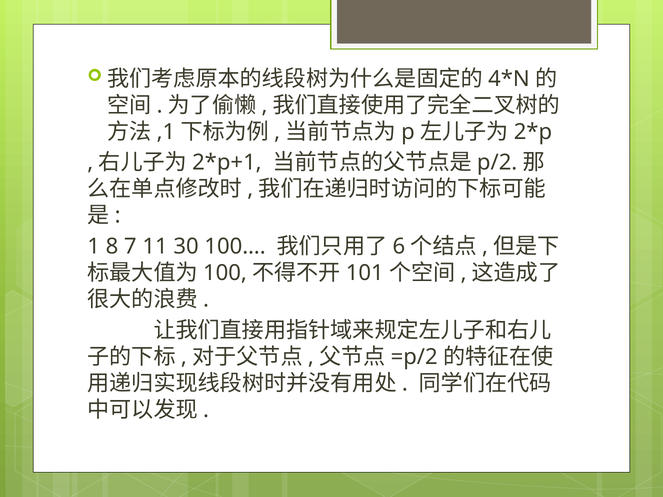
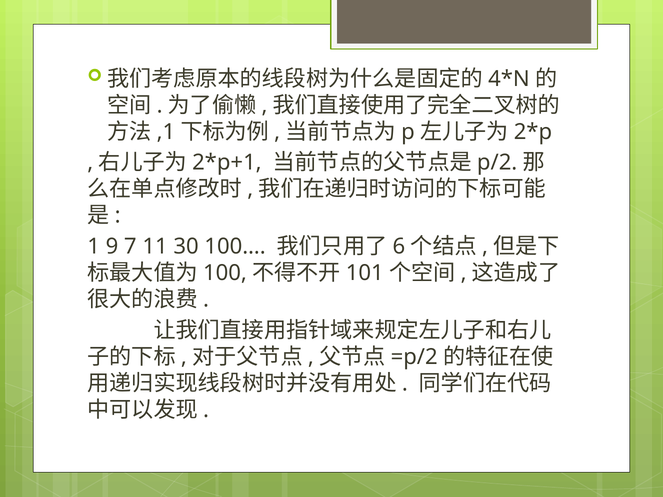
8: 8 -> 9
